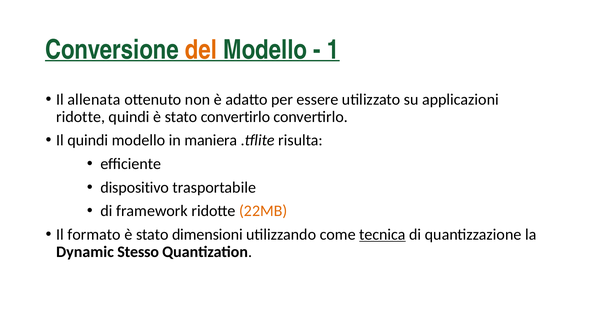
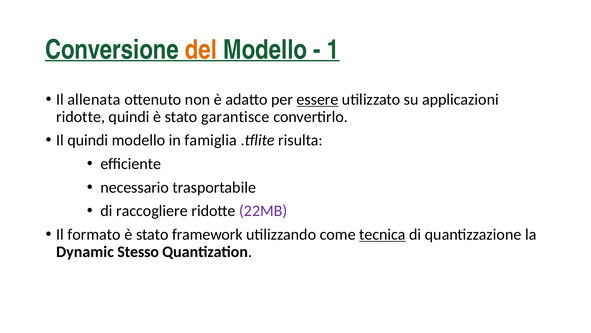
essere underline: none -> present
stato convertirlo: convertirlo -> garantisce
maniera: maniera -> famiglia
dispositivo: dispositivo -> necessario
framework: framework -> raccogliere
22MB colour: orange -> purple
dimensioni: dimensioni -> framework
